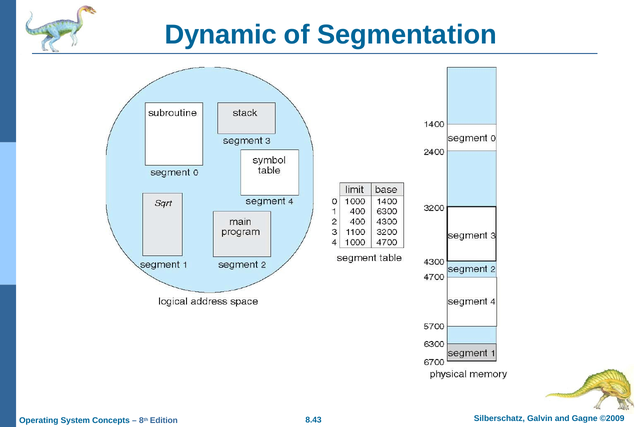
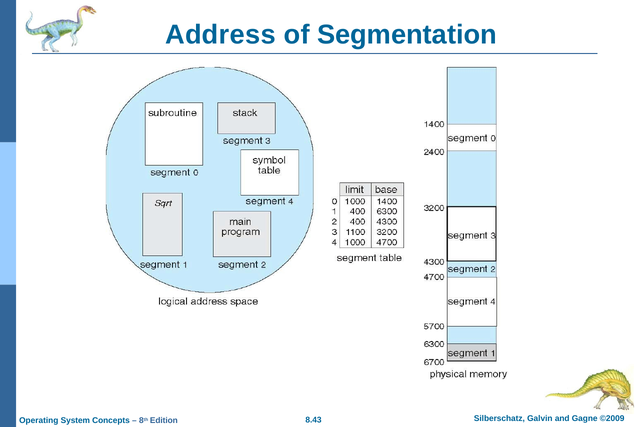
Dynamic: Dynamic -> Address
